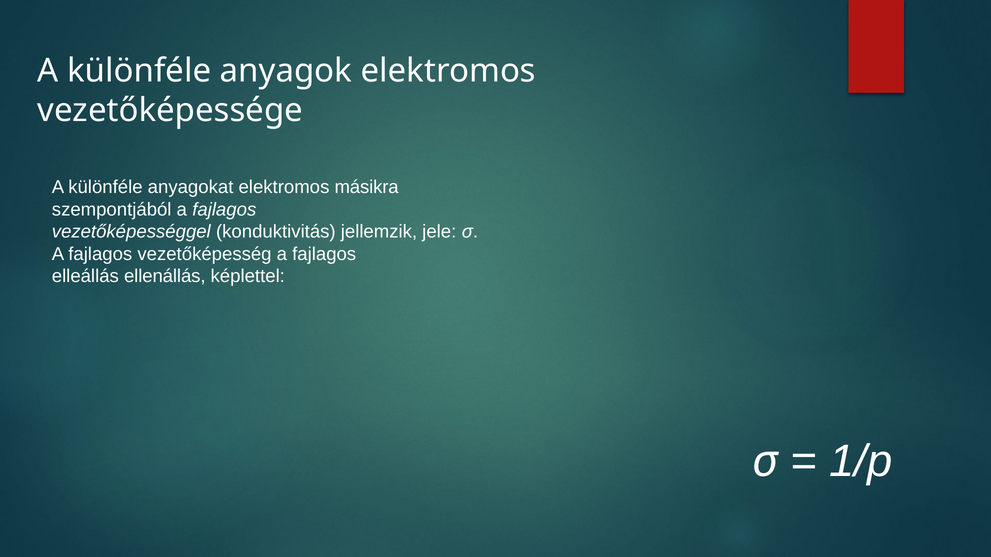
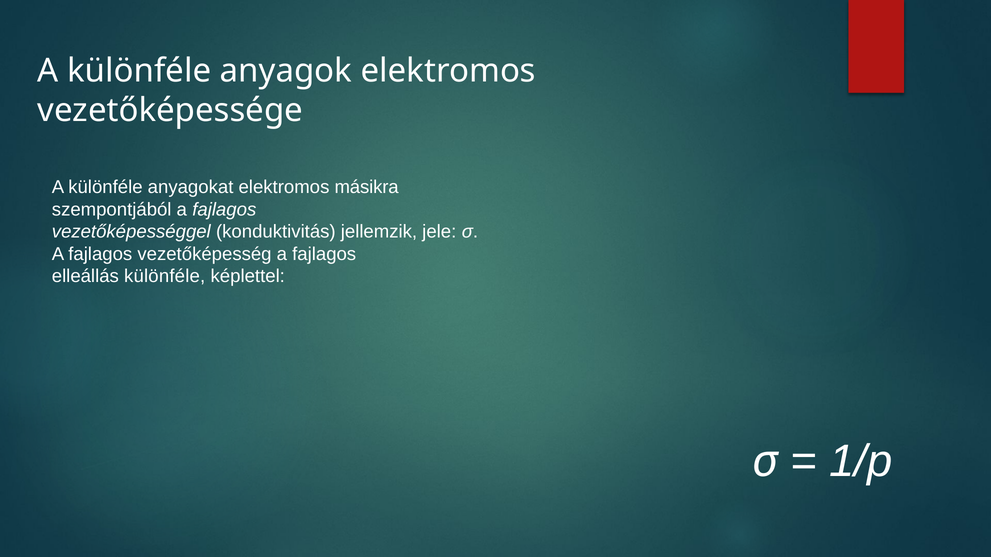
elleállás ellenállás: ellenállás -> különféle
